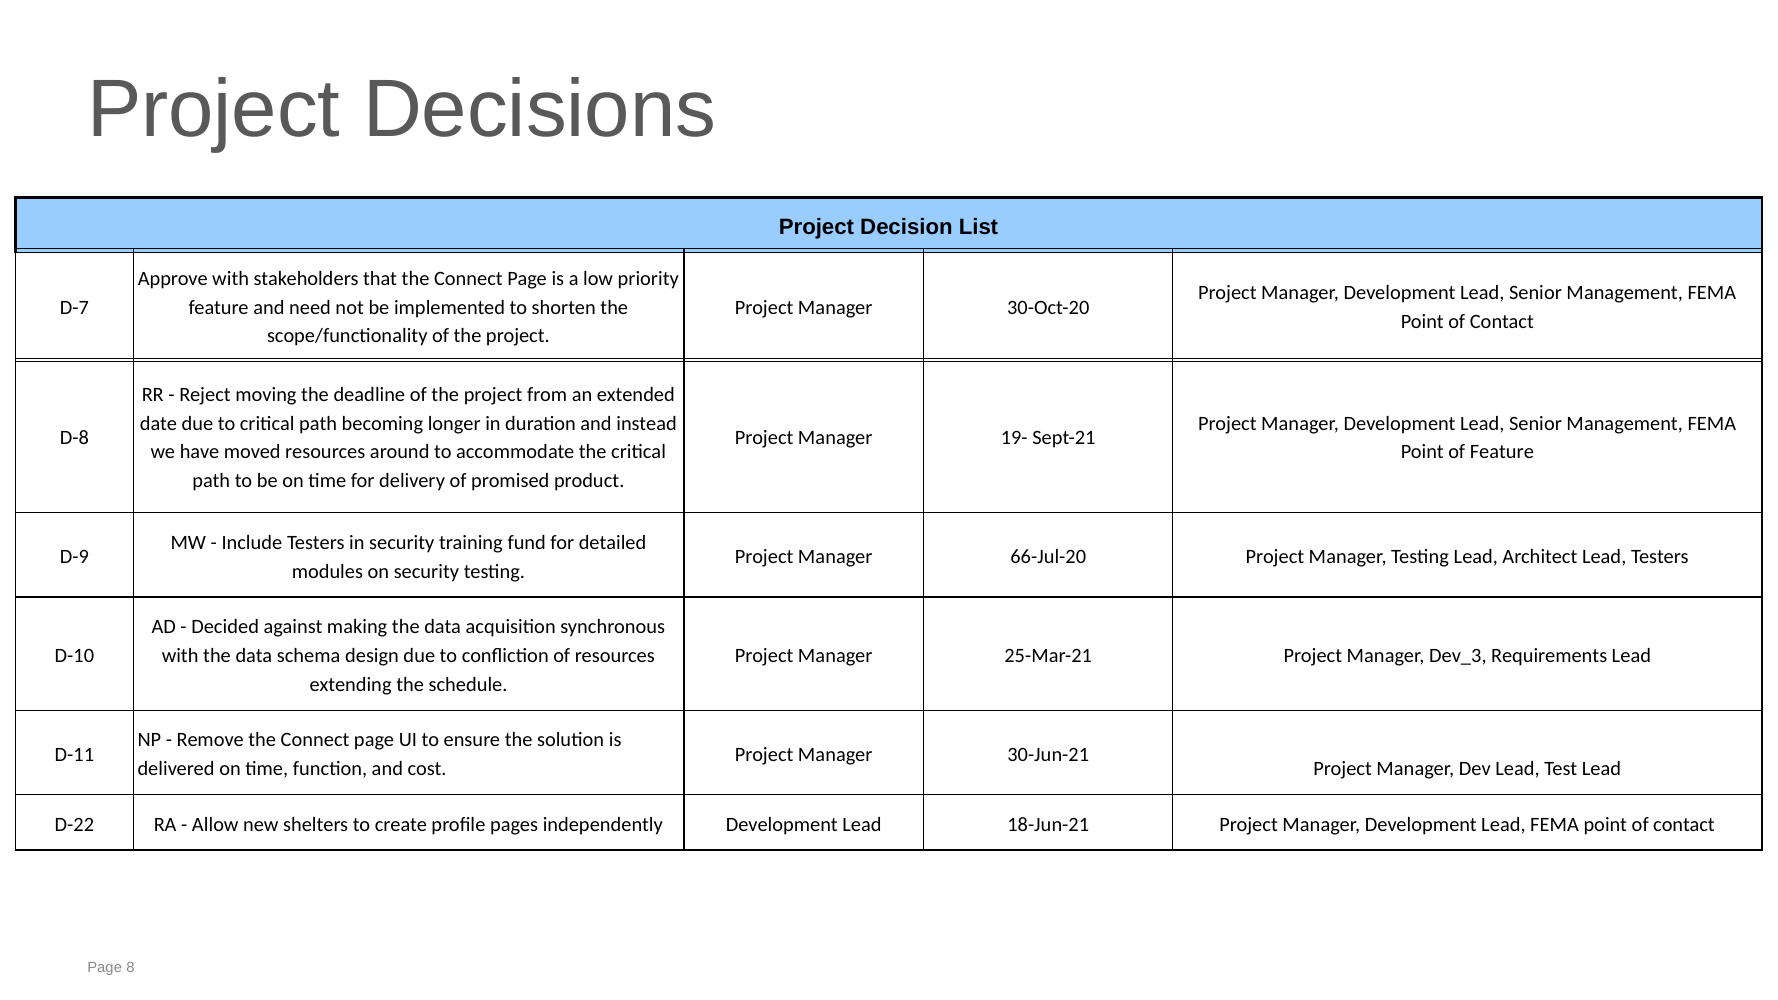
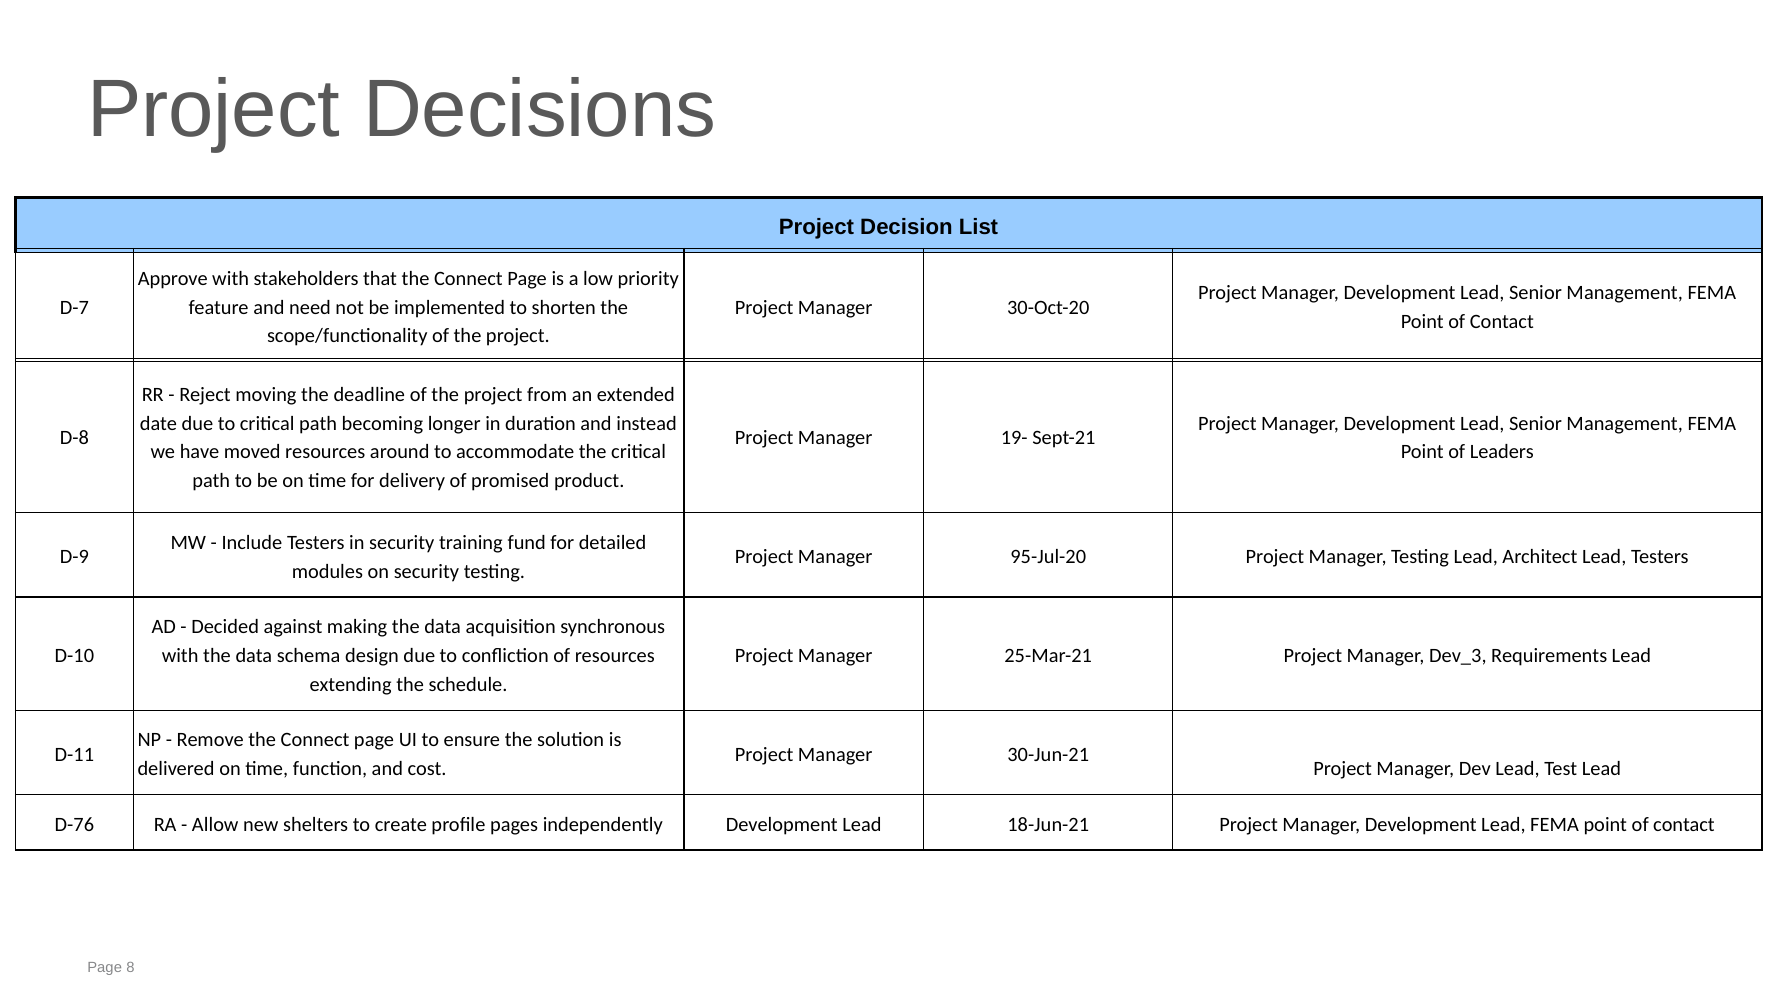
of Feature: Feature -> Leaders
66-Jul-20: 66-Jul-20 -> 95-Jul-20
D-22: D-22 -> D-76
